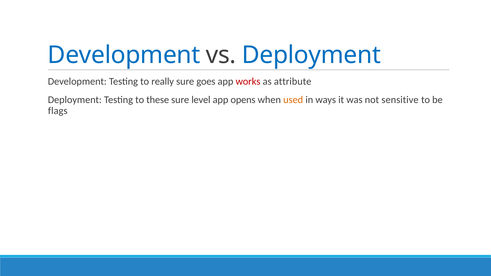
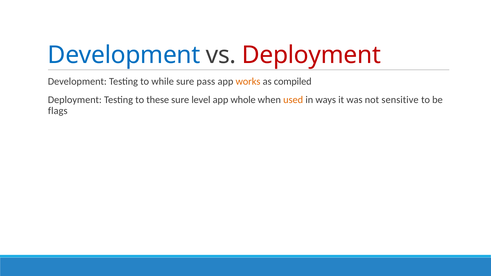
Deployment at (311, 55) colour: blue -> red
really: really -> while
goes: goes -> pass
works colour: red -> orange
attribute: attribute -> compiled
opens: opens -> whole
